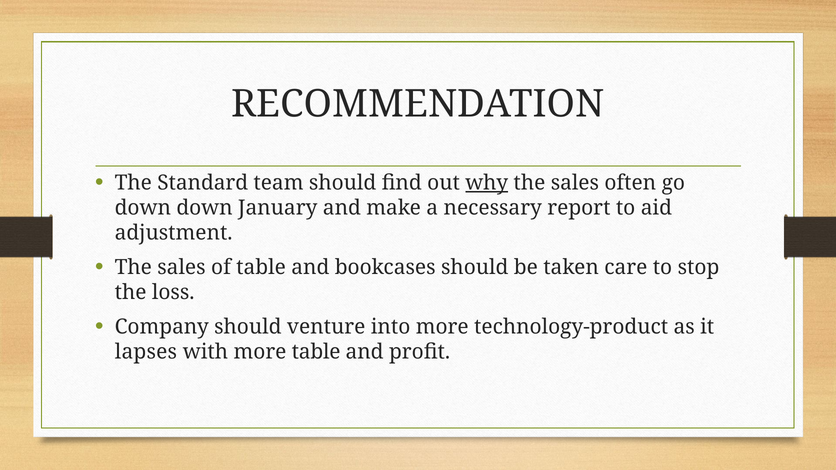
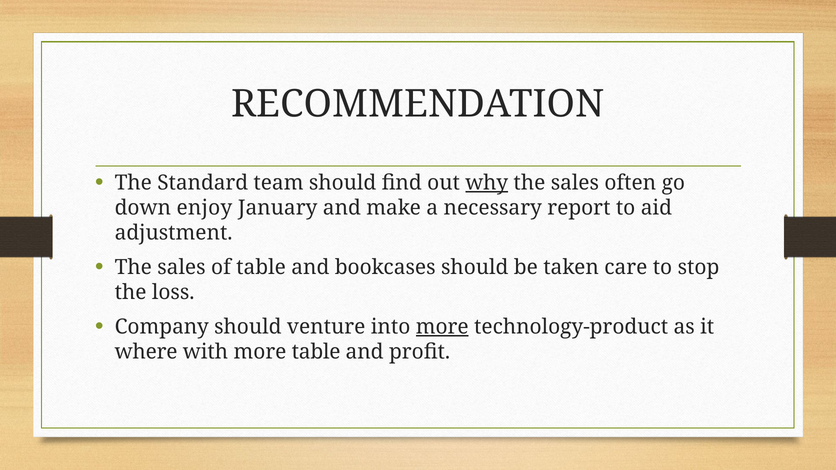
down down: down -> enjoy
more at (442, 327) underline: none -> present
lapses: lapses -> where
